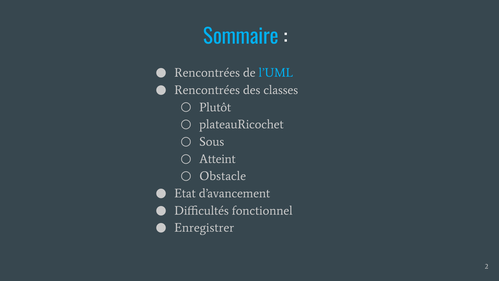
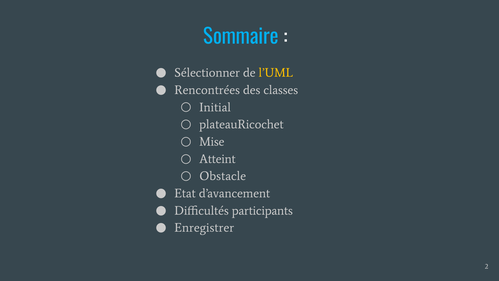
Rencontrées at (207, 73): Rencontrées -> Sélectionner
l’UML colour: light blue -> yellow
Plutôt: Plutôt -> Initial
Sous: Sous -> Mise
fonctionnel: fonctionnel -> participants
